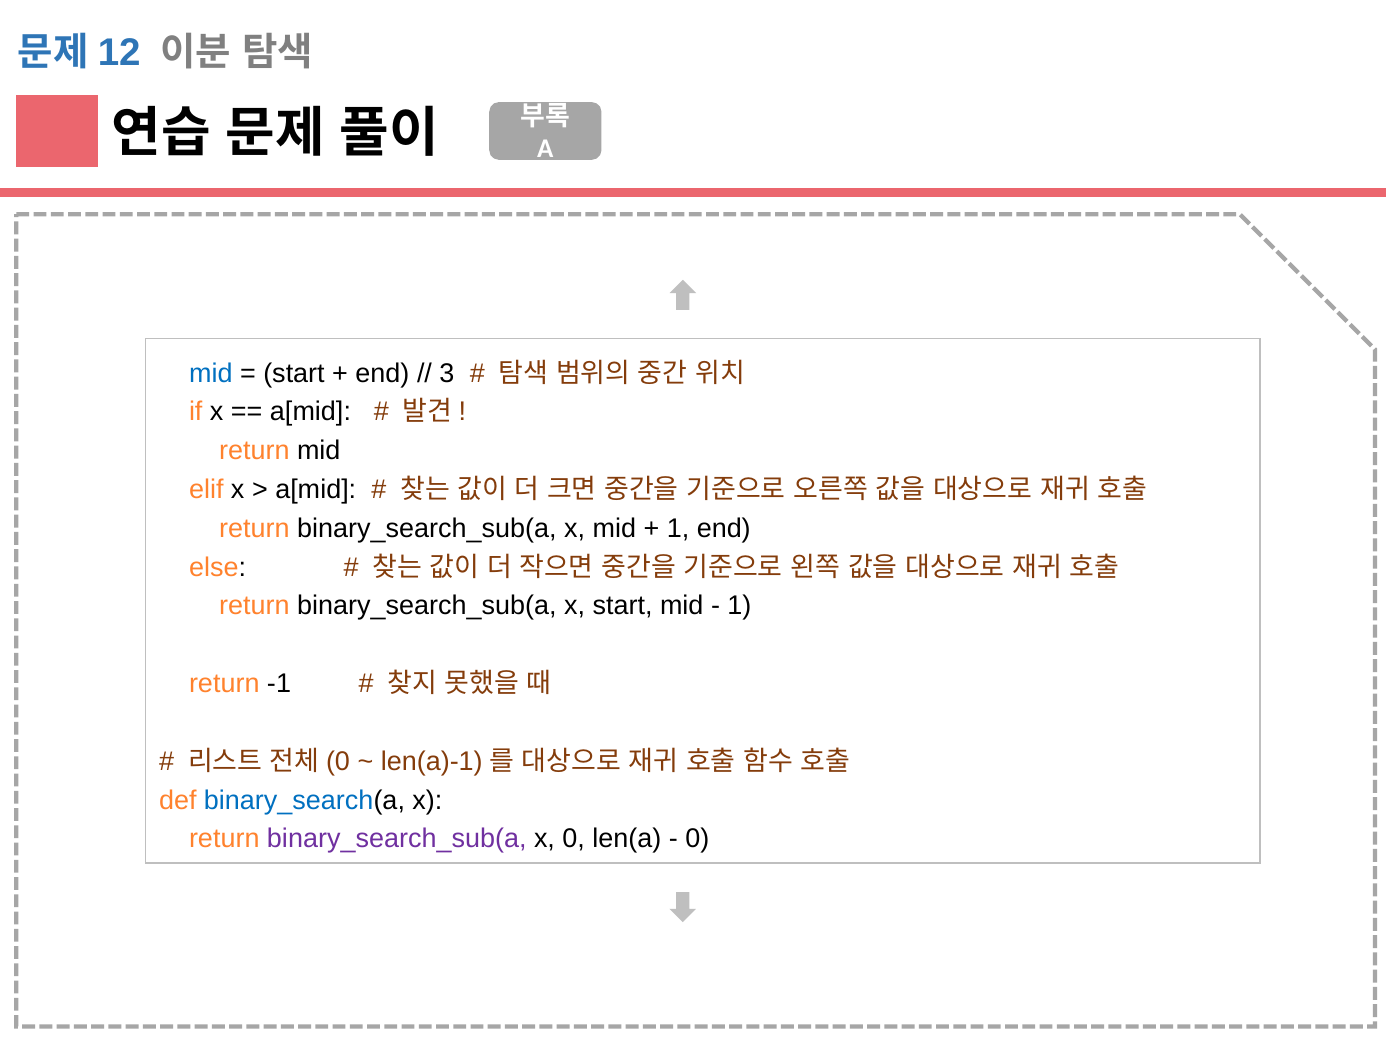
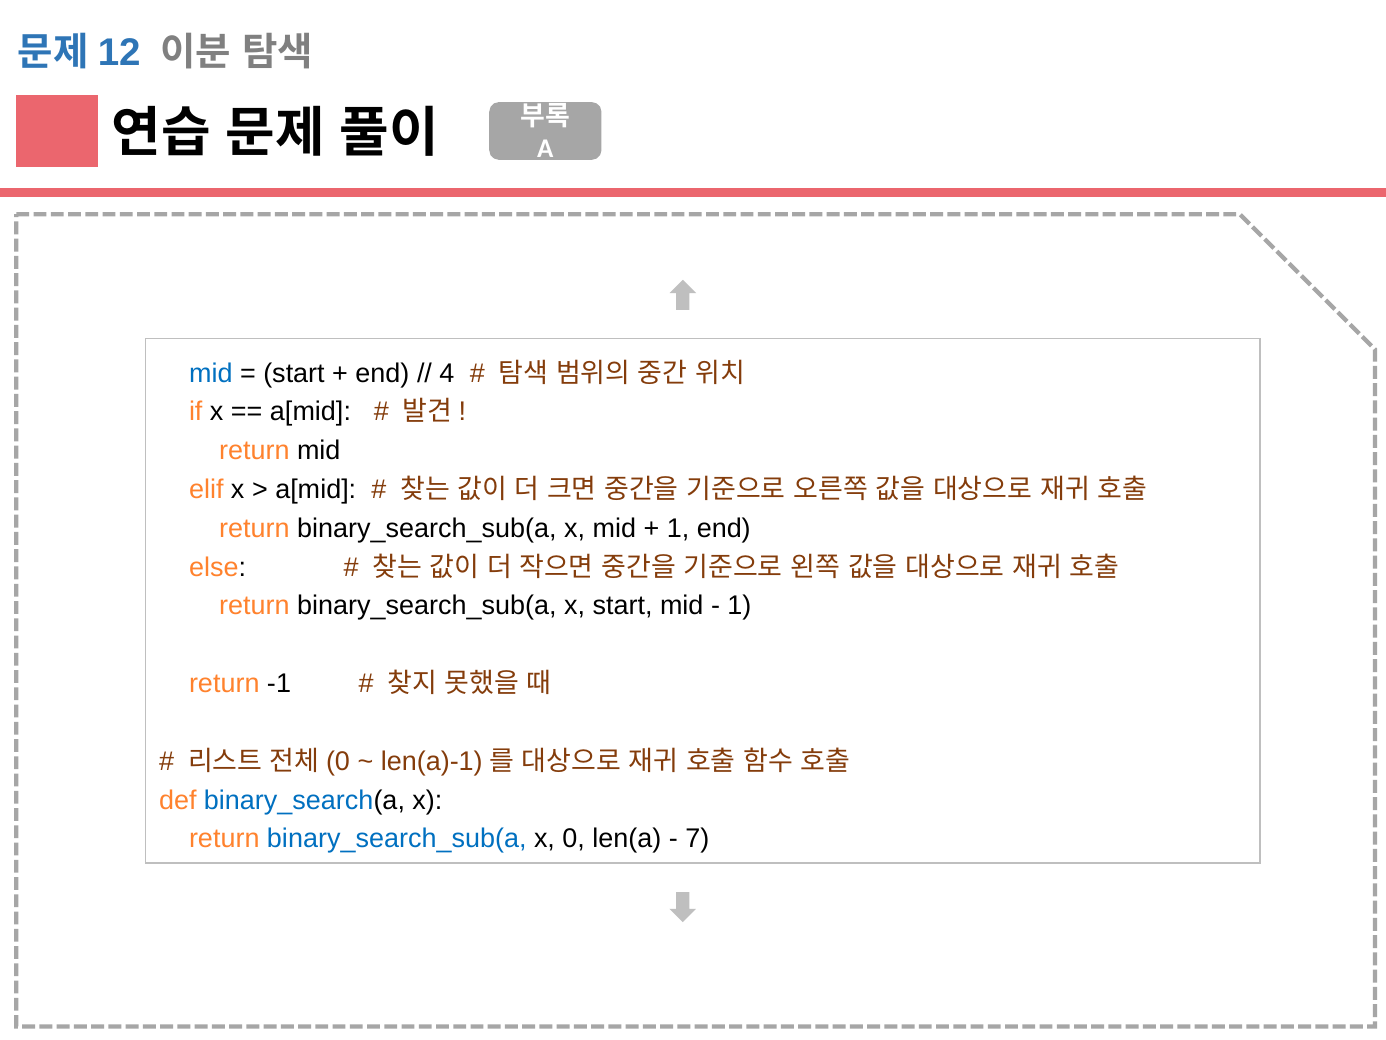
3: 3 -> 4
binary_search_sub(a at (397, 839) colour: purple -> blue
0 at (697, 839): 0 -> 7
